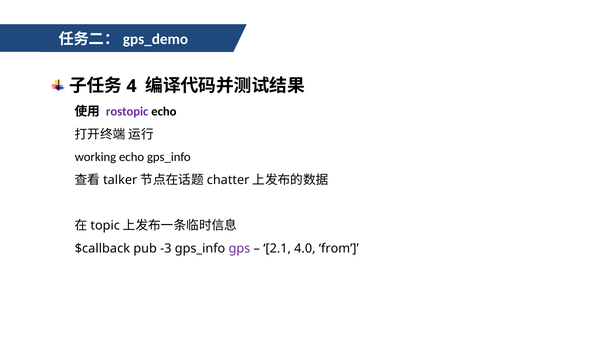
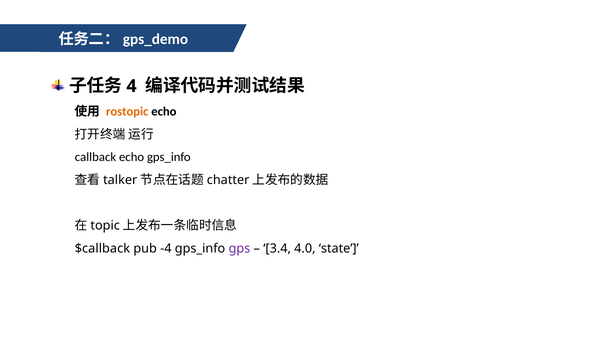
rostopic colour: purple -> orange
working: working -> callback
-3: -3 -> -4
2.1: 2.1 -> 3.4
from: from -> state
